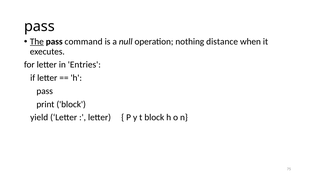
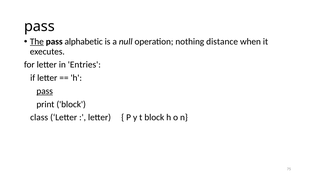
command: command -> alphabetic
pass at (45, 91) underline: none -> present
yield: yield -> class
